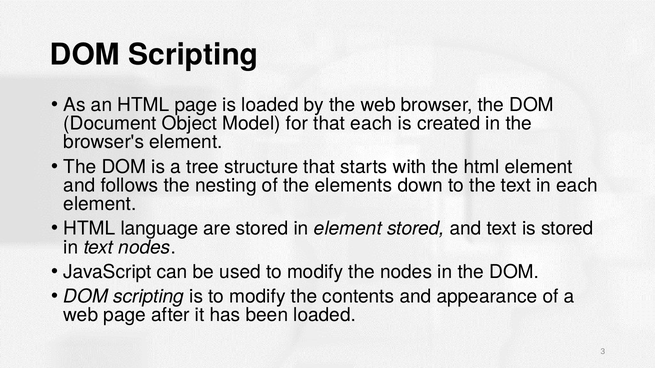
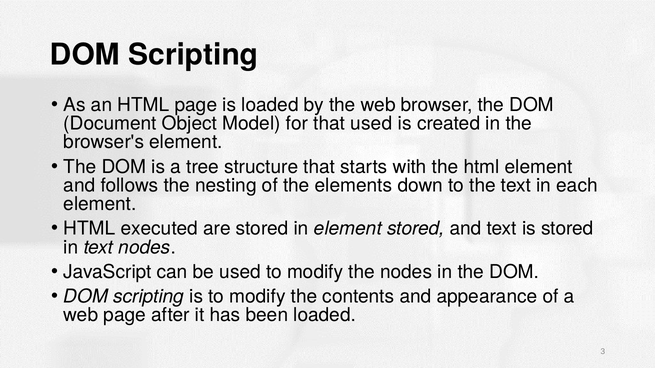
that each: each -> used
language: language -> executed
